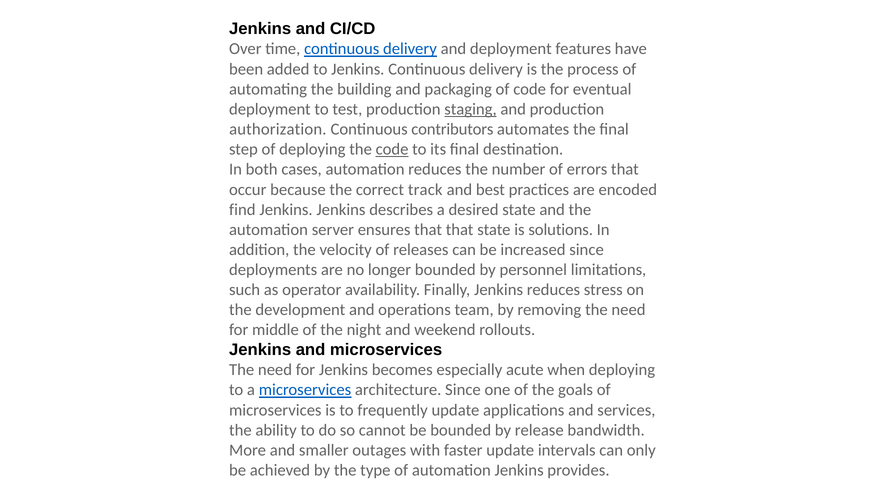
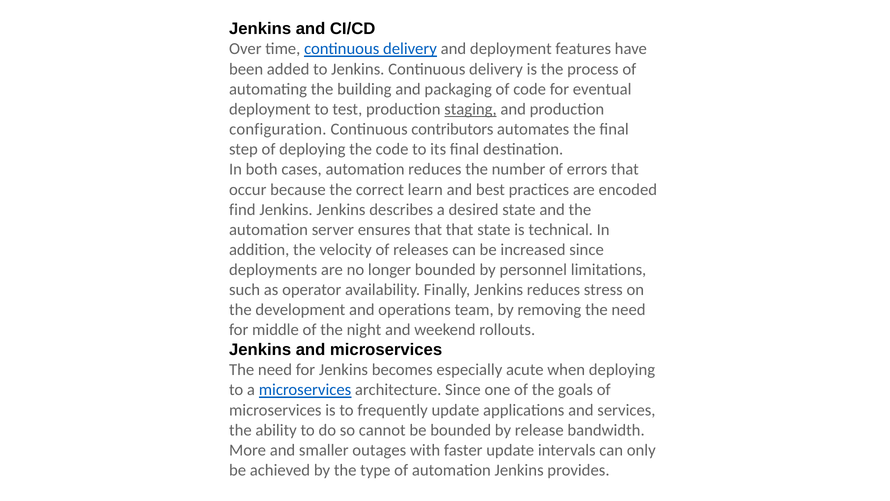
authorization: authorization -> configuration
code at (392, 149) underline: present -> none
track: track -> learn
solutions: solutions -> technical
